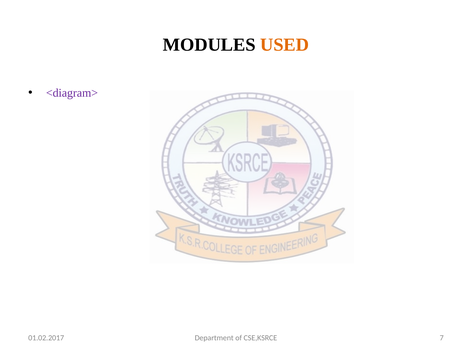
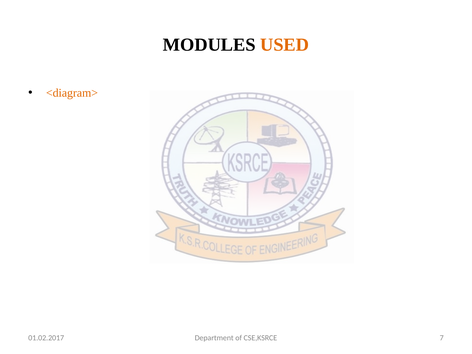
<diagram> colour: purple -> orange
